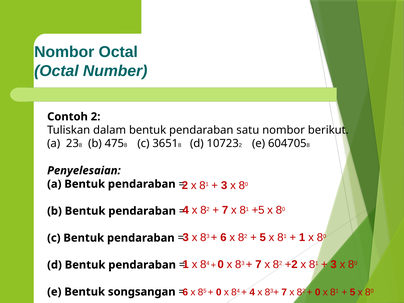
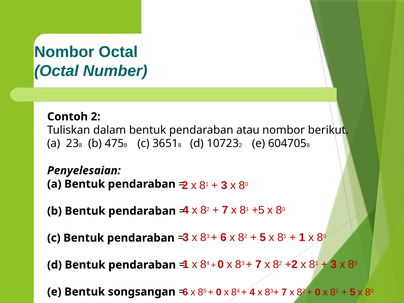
satu: satu -> atau
